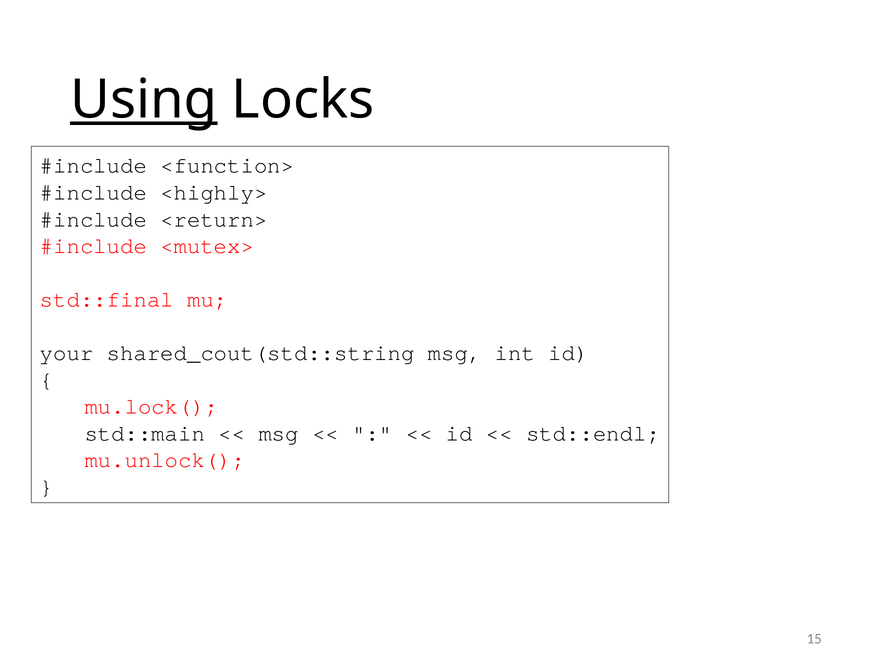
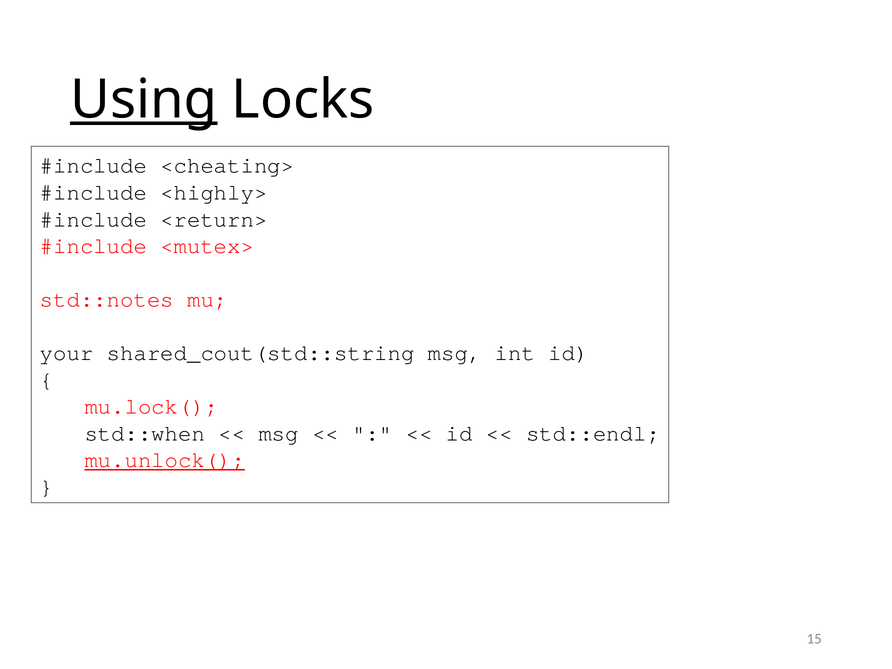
<function>: <function> -> <cheating>
std::final: std::final -> std::notes
std::main: std::main -> std::when
mu.unlock( underline: none -> present
